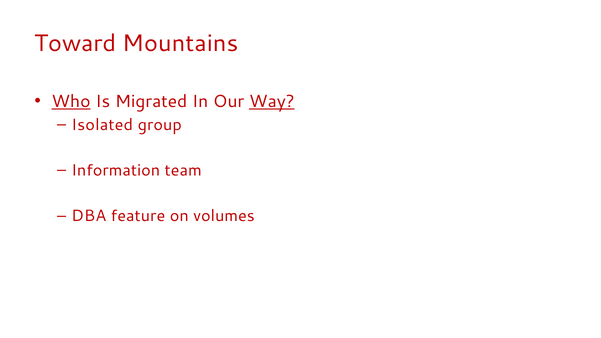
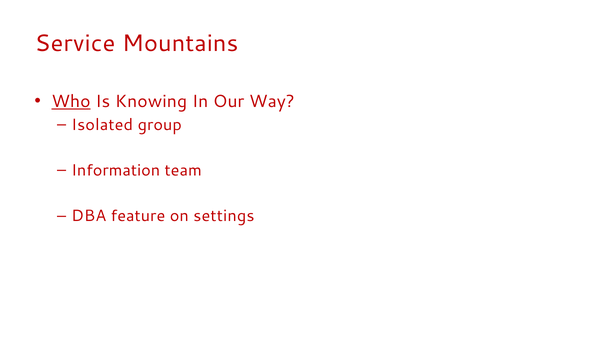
Toward: Toward -> Service
Migrated: Migrated -> Knowing
Way underline: present -> none
volumes: volumes -> settings
